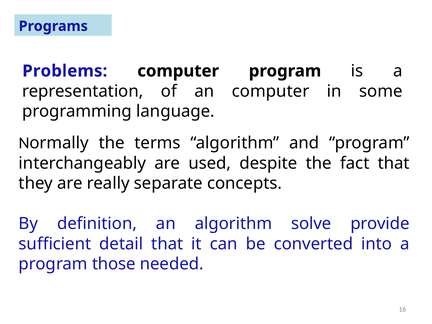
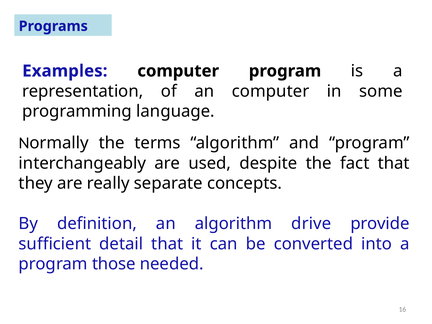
Problems: Problems -> Examples
solve: solve -> drive
